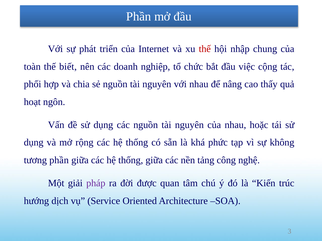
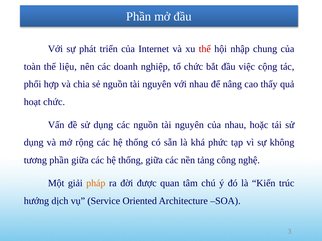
biết: biết -> liệu
hoạt ngôn: ngôn -> chức
pháp colour: purple -> orange
